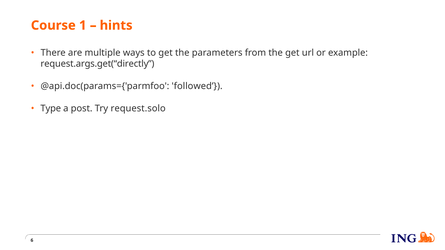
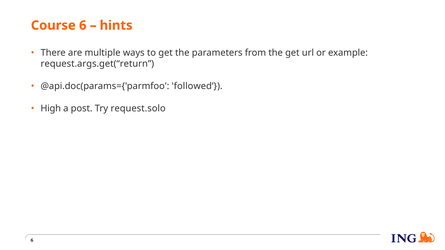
Course 1: 1 -> 6
request.args.get(“directly: request.args.get(“directly -> request.args.get(“return
Type: Type -> High
